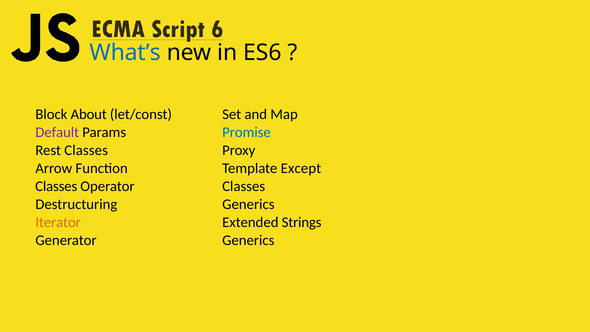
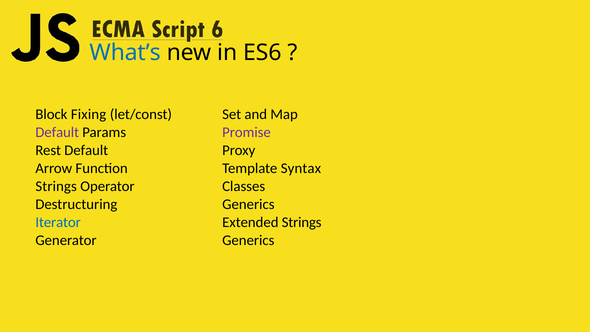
About: About -> Fixing
Promise colour: blue -> purple
Rest Classes: Classes -> Default
Except: Except -> Syntax
Classes at (56, 186): Classes -> Strings
Iterator colour: orange -> blue
